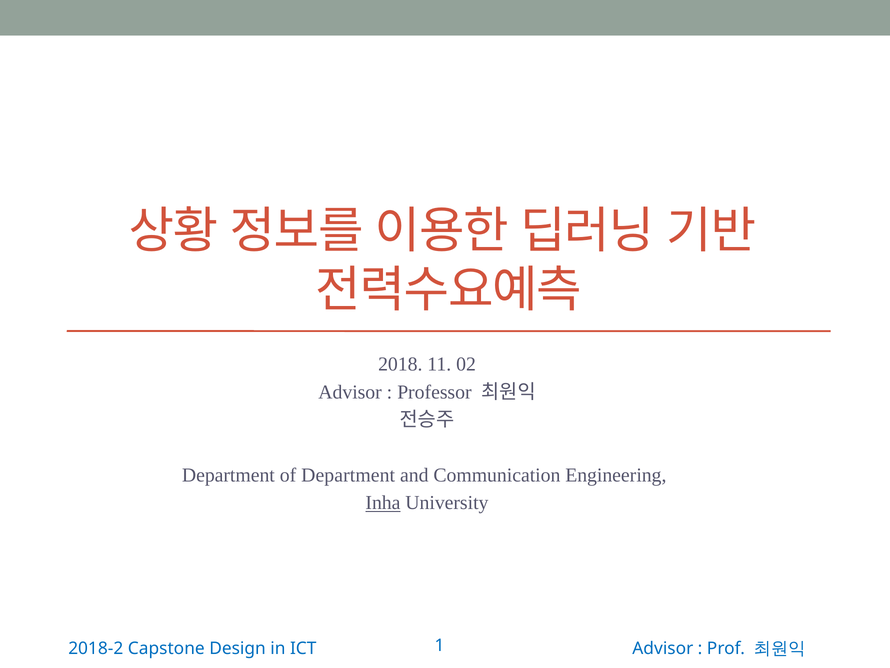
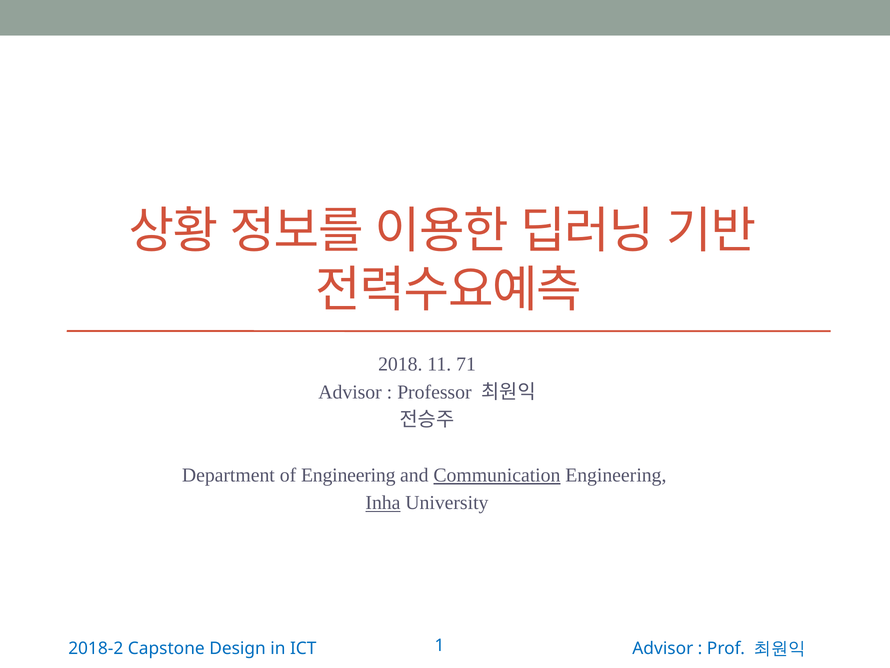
02: 02 -> 71
of Department: Department -> Engineering
Communication underline: none -> present
